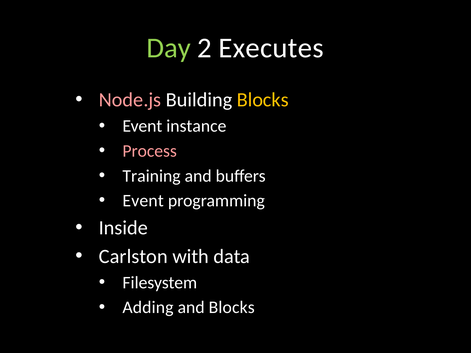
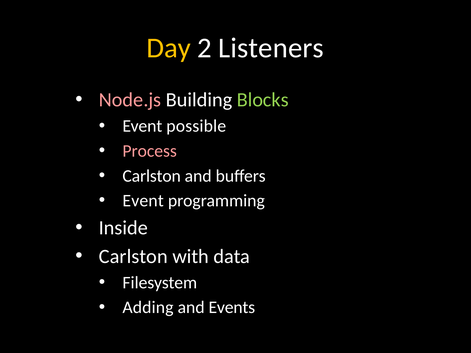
Day colour: light green -> yellow
Executes: Executes -> Listeners
Blocks at (263, 100) colour: yellow -> light green
instance: instance -> possible
Training at (152, 176): Training -> Carlston
and Blocks: Blocks -> Events
